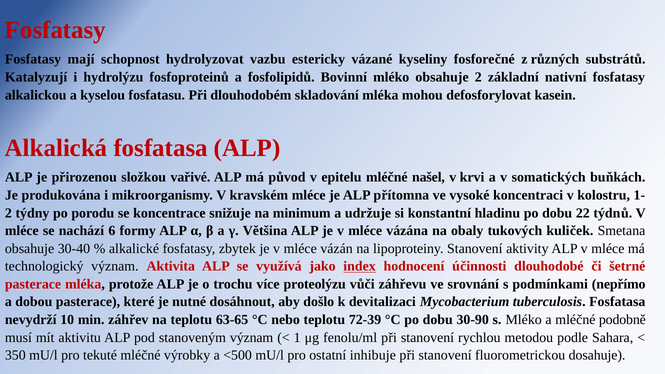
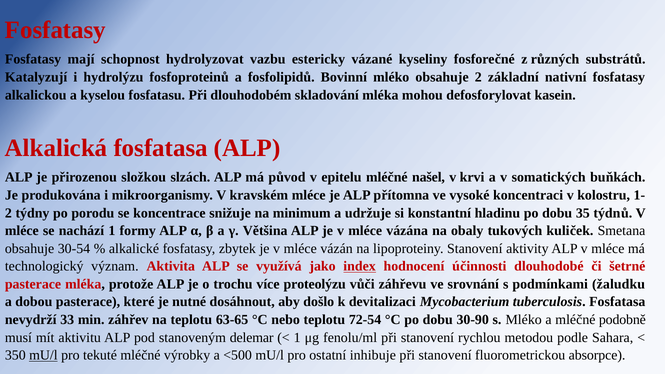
vařivé: vařivé -> slzách
22: 22 -> 35
nachází 6: 6 -> 1
30-40: 30-40 -> 30-54
nepřímo: nepřímo -> žaludku
10: 10 -> 33
72-39: 72-39 -> 72-54
stanoveným význam: význam -> delemar
mU/l at (43, 355) underline: none -> present
dosahuje: dosahuje -> absorpce
